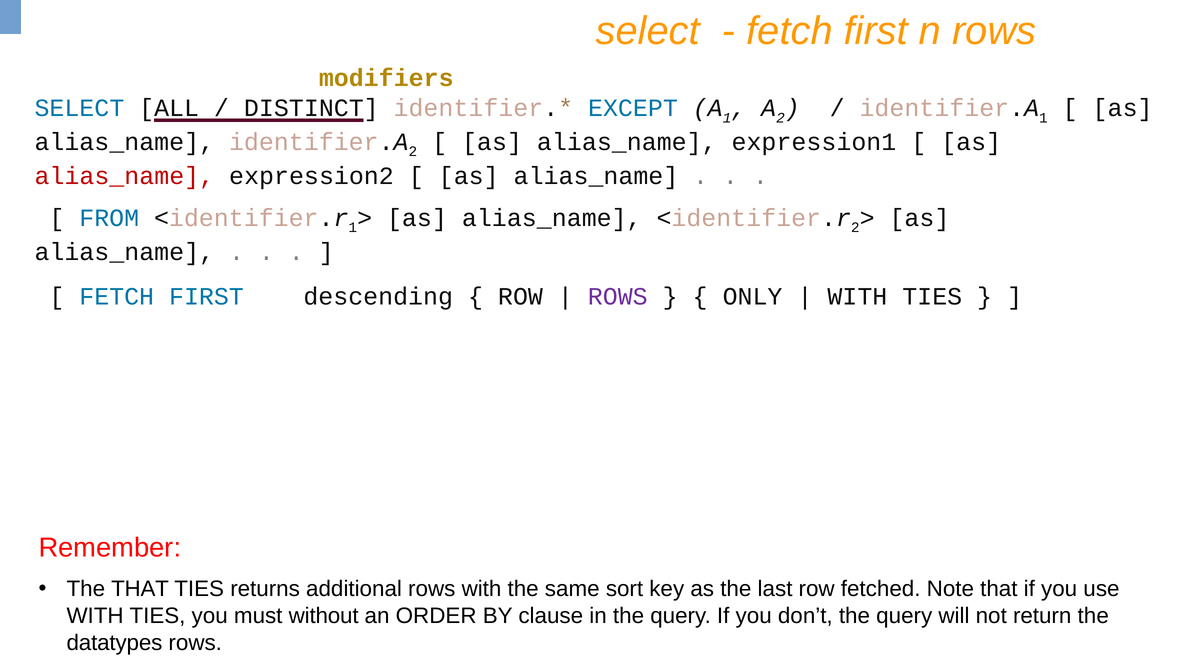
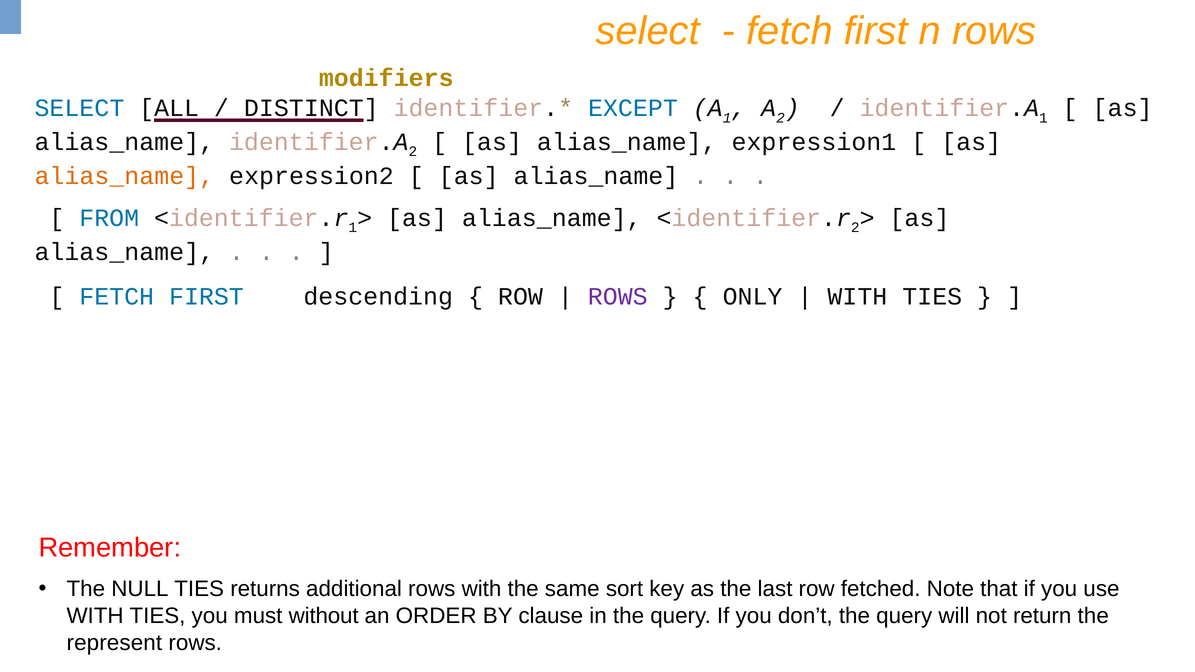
alias_name at (124, 176) colour: red -> orange
The THAT: THAT -> NULL
datatypes: datatypes -> represent
